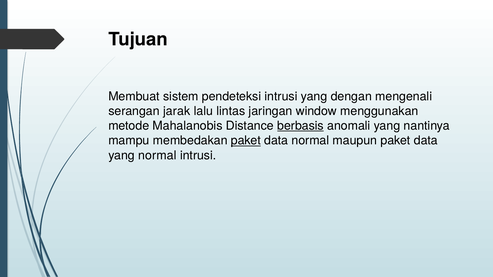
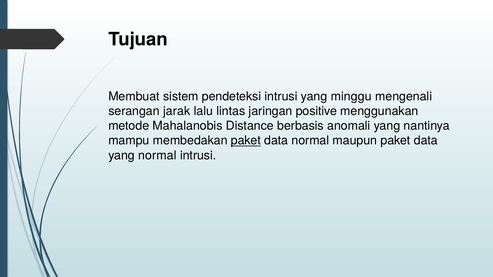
dengan: dengan -> minggu
window: window -> positive
berbasis underline: present -> none
